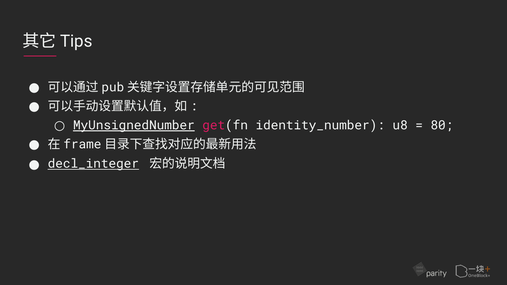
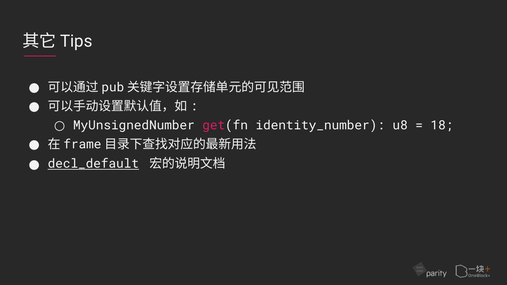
MyUnsignedNumber underline: present -> none
80: 80 -> 18
decl_integer: decl_integer -> decl_default
